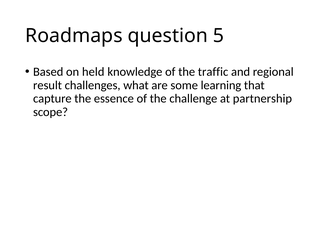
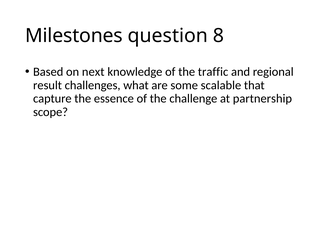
Roadmaps: Roadmaps -> Milestones
5: 5 -> 8
held: held -> next
learning: learning -> scalable
